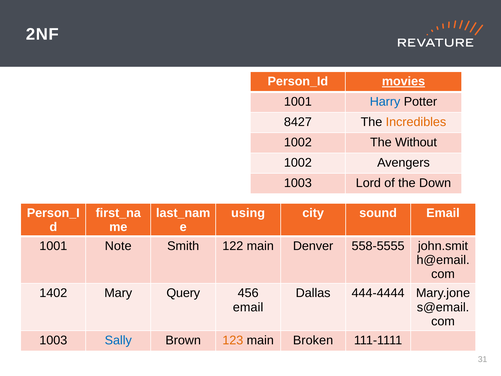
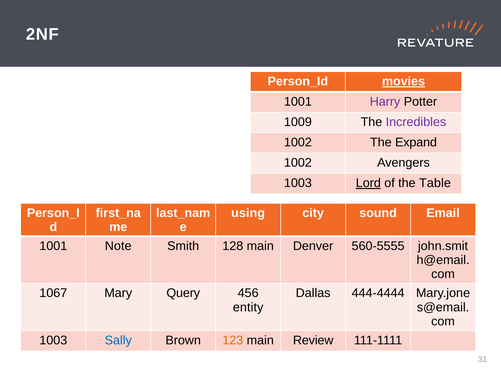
Harry colour: blue -> purple
8427: 8427 -> 1009
Incredibles colour: orange -> purple
Without: Without -> Expand
Lord underline: none -> present
Down: Down -> Table
122: 122 -> 128
558-5555: 558-5555 -> 560-5555
1402: 1402 -> 1067
email at (248, 307): email -> entity
Broken: Broken -> Review
